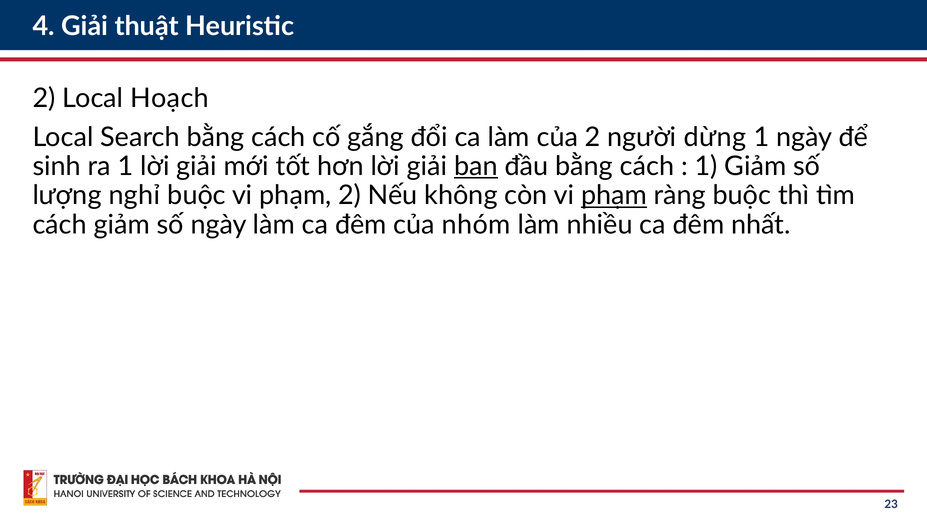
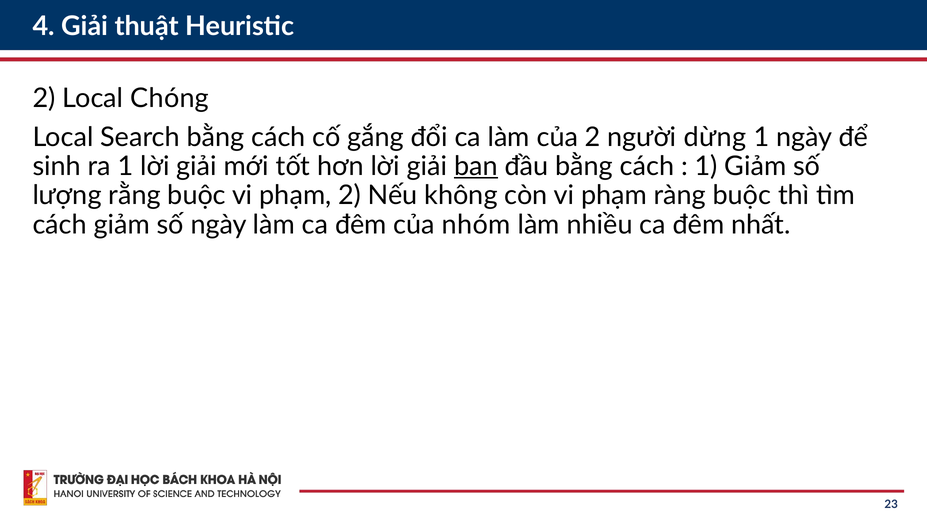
Hoạch: Hoạch -> Chóng
nghỉ: nghỉ -> rằng
phạm at (614, 196) underline: present -> none
